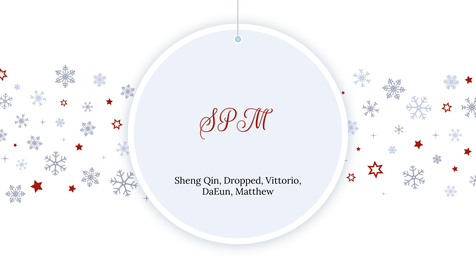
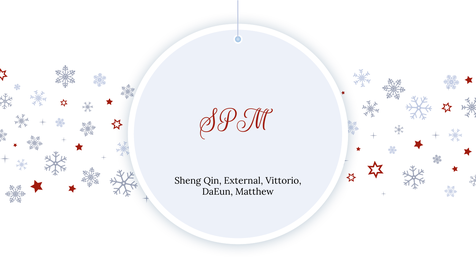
Dropped: Dropped -> External
